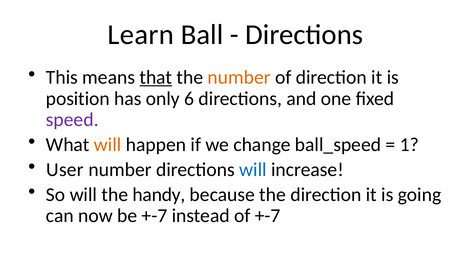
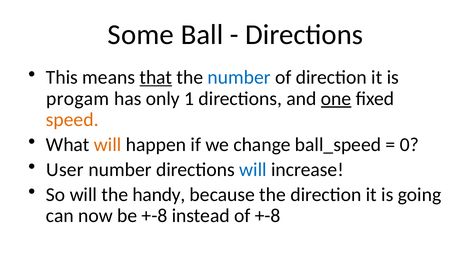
Learn: Learn -> Some
number at (239, 77) colour: orange -> blue
position: position -> progam
6: 6 -> 1
one underline: none -> present
speed colour: purple -> orange
1: 1 -> 0
be +-7: +-7 -> +-8
of +-7: +-7 -> +-8
